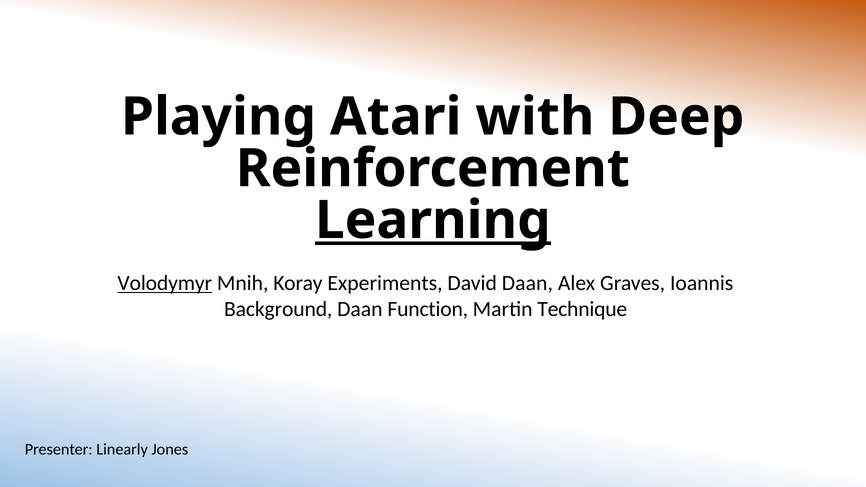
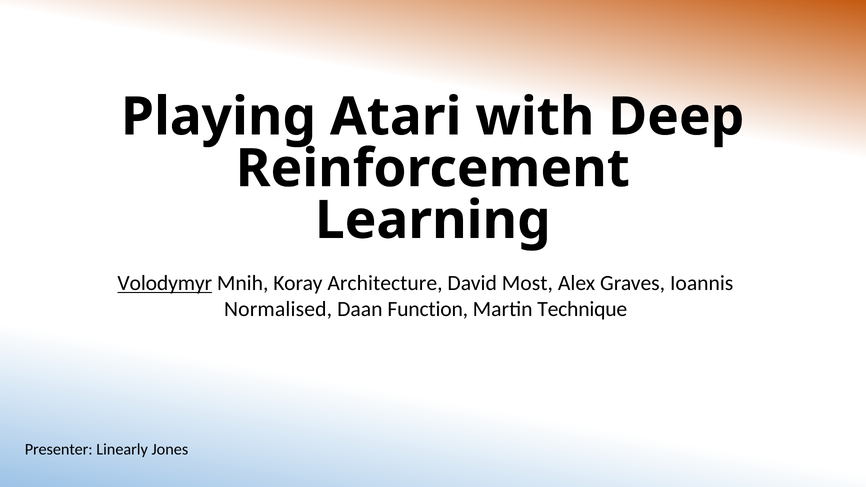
Learning underline: present -> none
Experiments: Experiments -> Architecture
David Daan: Daan -> Most
Background: Background -> Normalised
